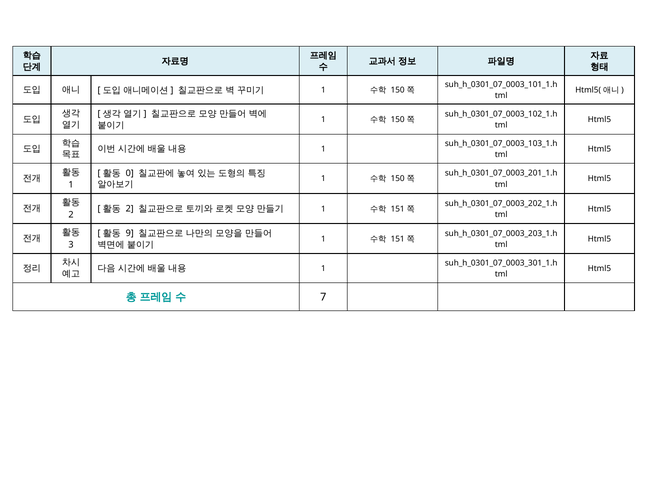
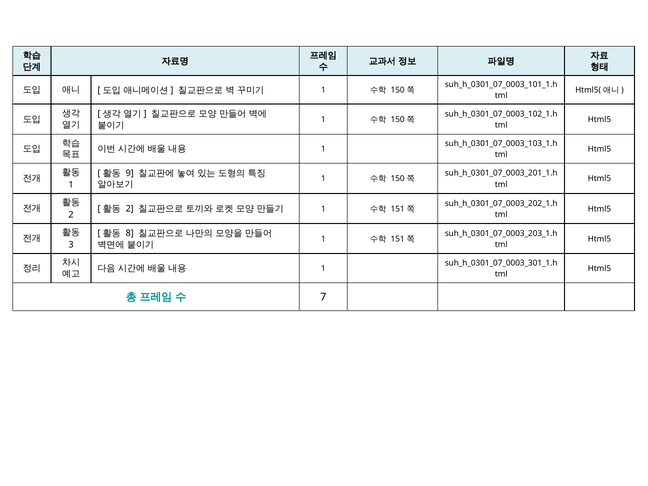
0: 0 -> 9
9: 9 -> 8
